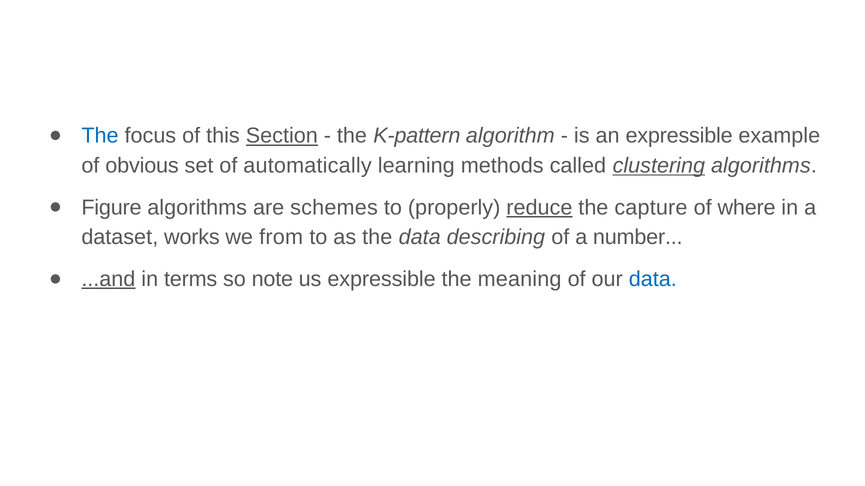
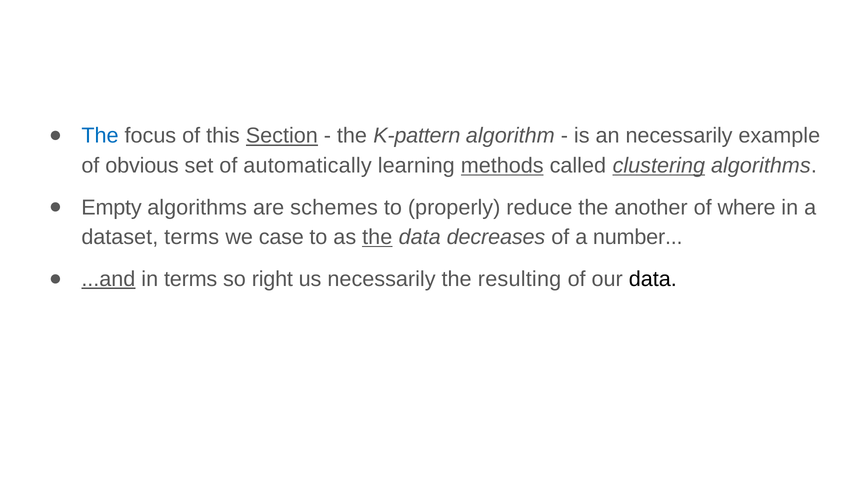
an expressible: expressible -> necessarily
methods underline: none -> present
Figure: Figure -> Empty
reduce underline: present -> none
capture: capture -> another
dataset works: works -> terms
from: from -> case
the at (377, 238) underline: none -> present
describing: describing -> decreases
note: note -> right
us expressible: expressible -> necessarily
meaning: meaning -> resulting
data at (653, 279) colour: blue -> black
